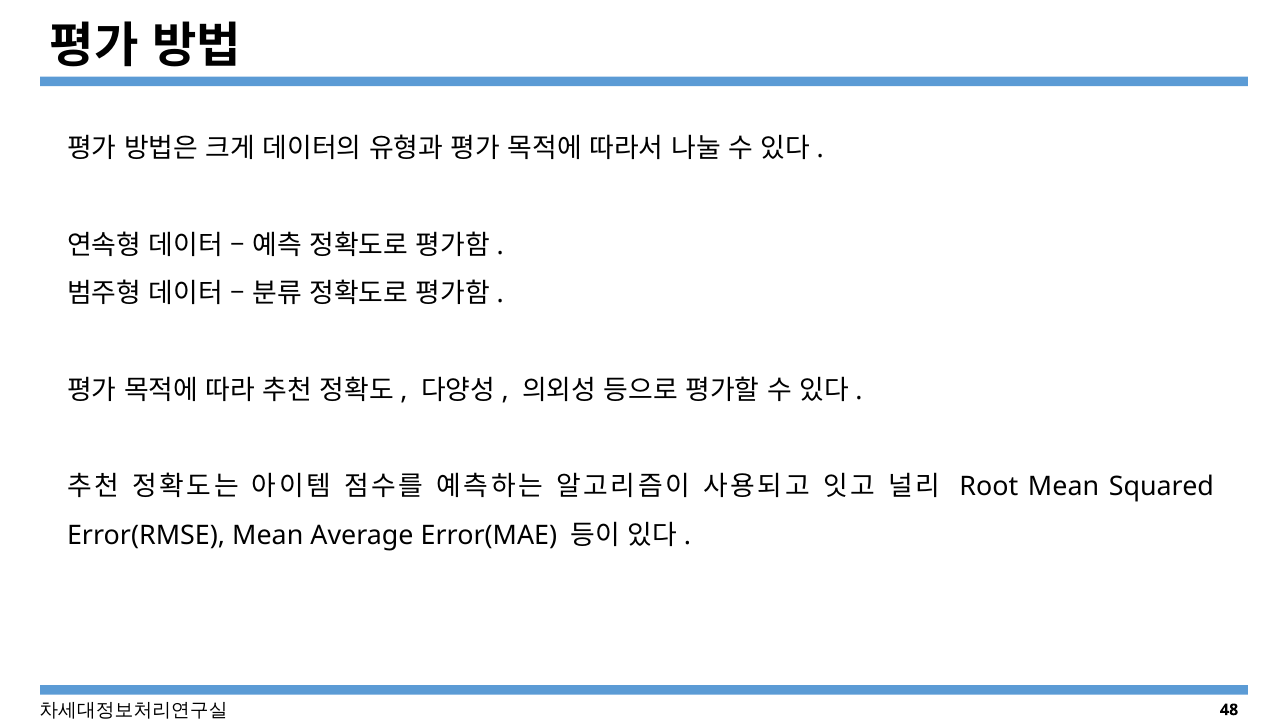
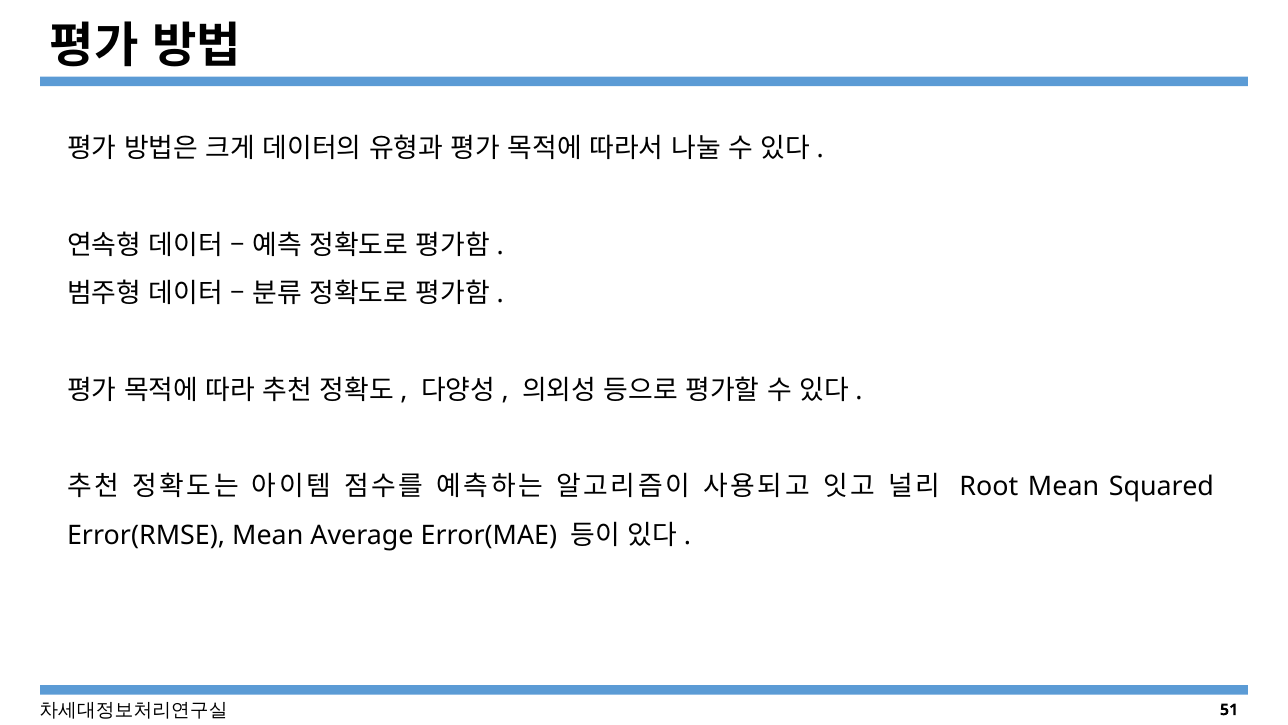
48: 48 -> 51
